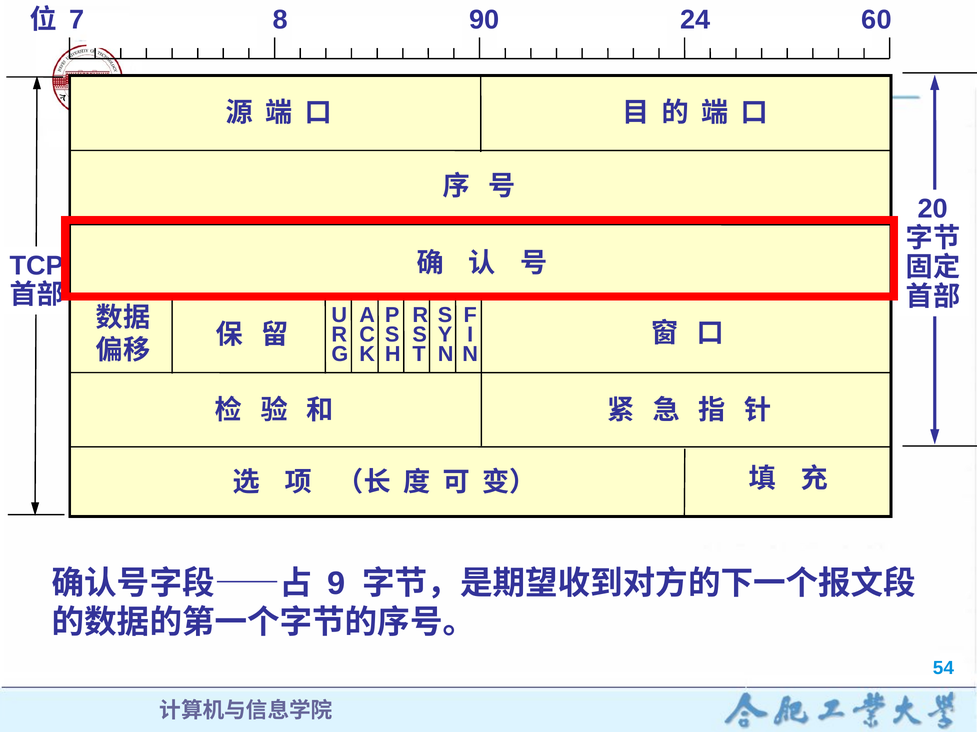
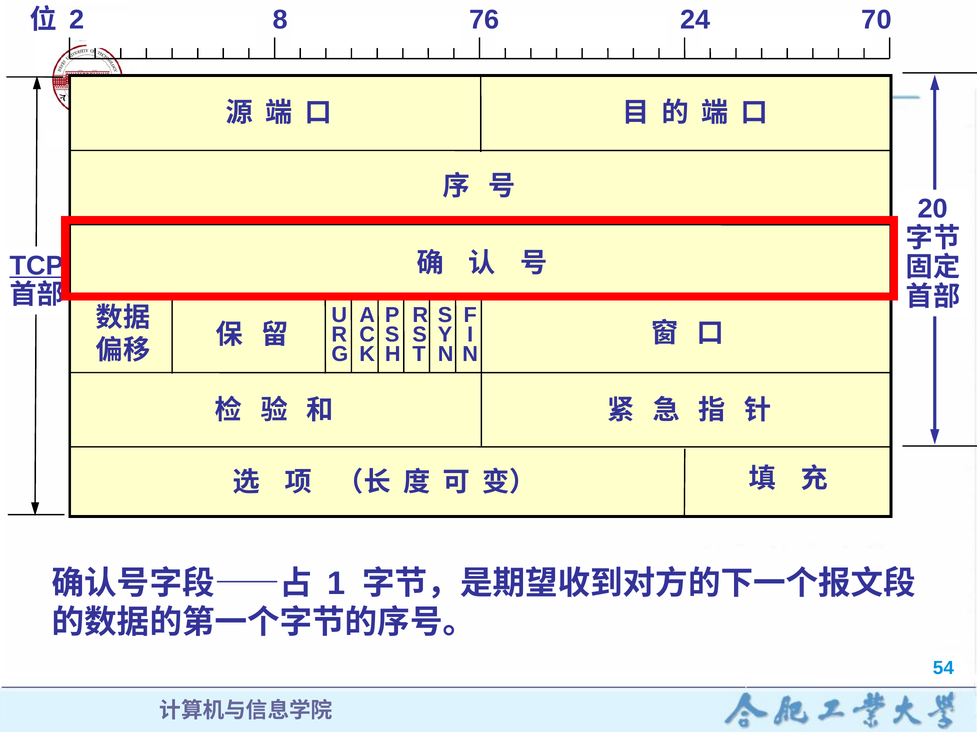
7: 7 -> 2
90: 90 -> 76
60: 60 -> 70
TCP underline: none -> present
9: 9 -> 1
